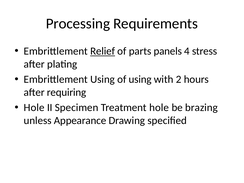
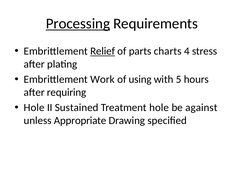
Processing underline: none -> present
panels: panels -> charts
Embrittlement Using: Using -> Work
2: 2 -> 5
Specimen: Specimen -> Sustained
brazing: brazing -> against
Appearance: Appearance -> Appropriate
